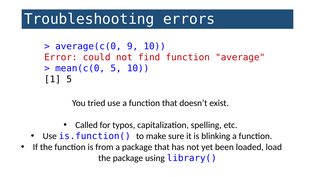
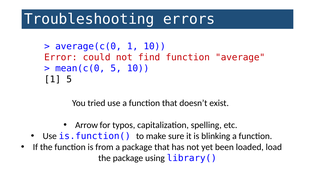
average(c(0 9: 9 -> 1
Called: Called -> Arrow
